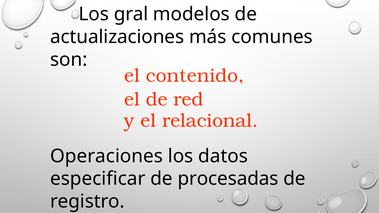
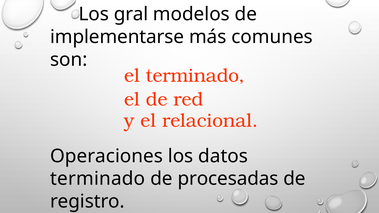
actualizaciones: actualizaciones -> implementarse
el contenido: contenido -> terminado
especificar at (98, 179): especificar -> terminado
